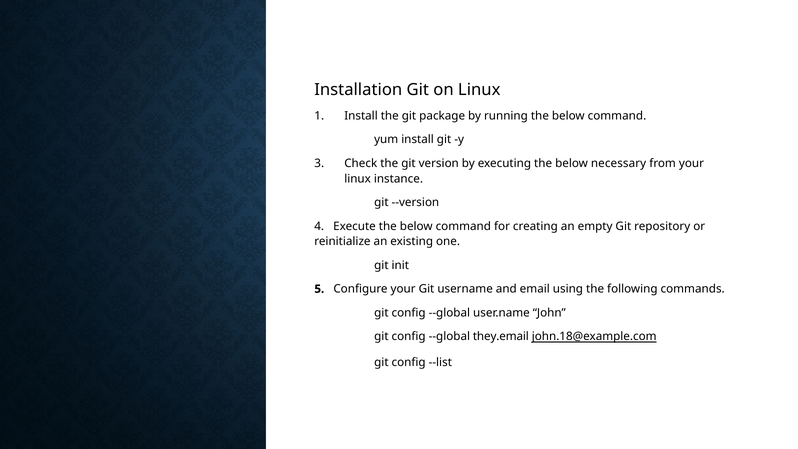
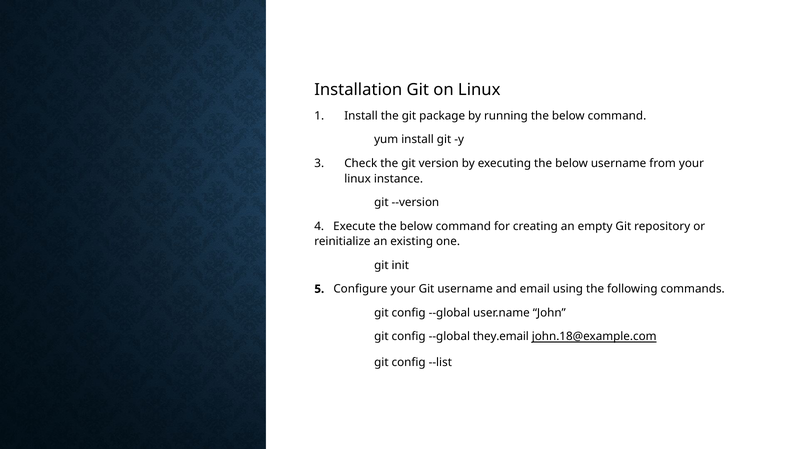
below necessary: necessary -> username
